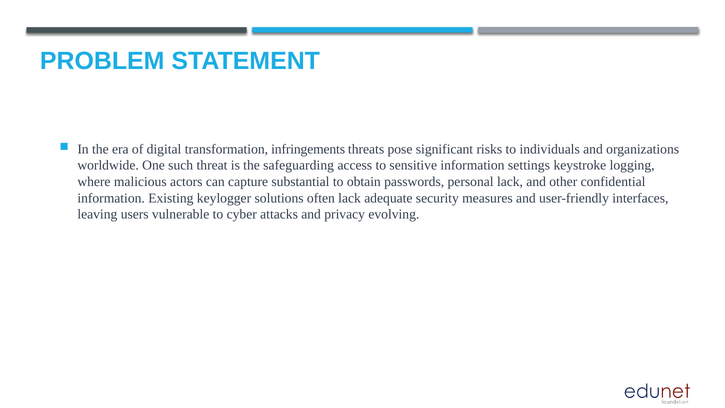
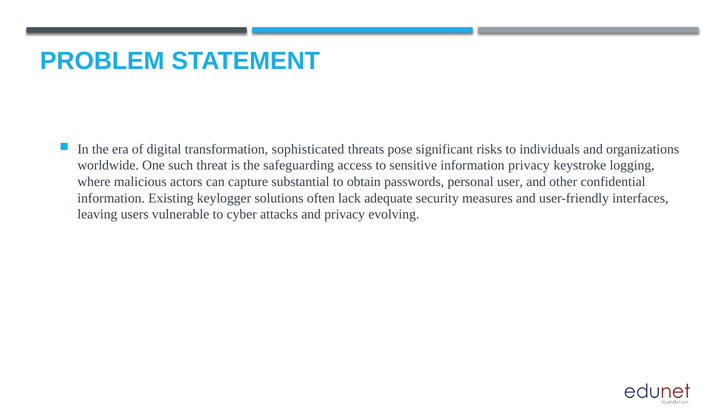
infringements: infringements -> sophisticated
information settings: settings -> privacy
personal lack: lack -> user
